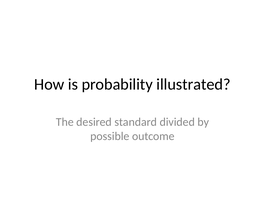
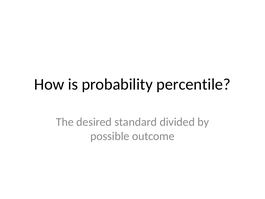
illustrated: illustrated -> percentile
